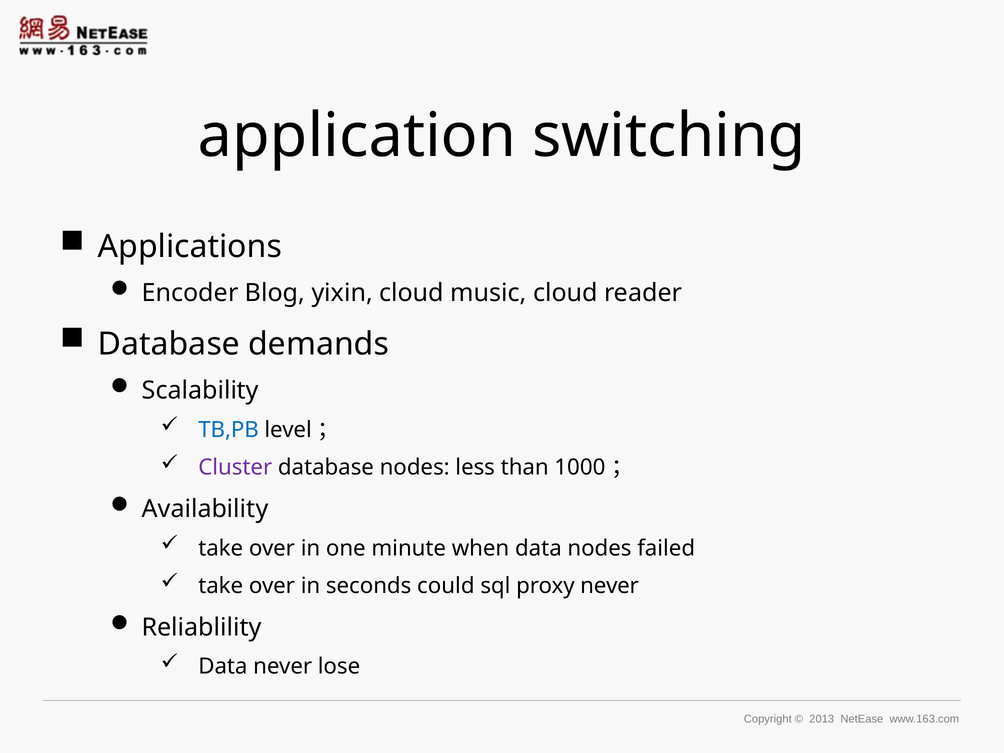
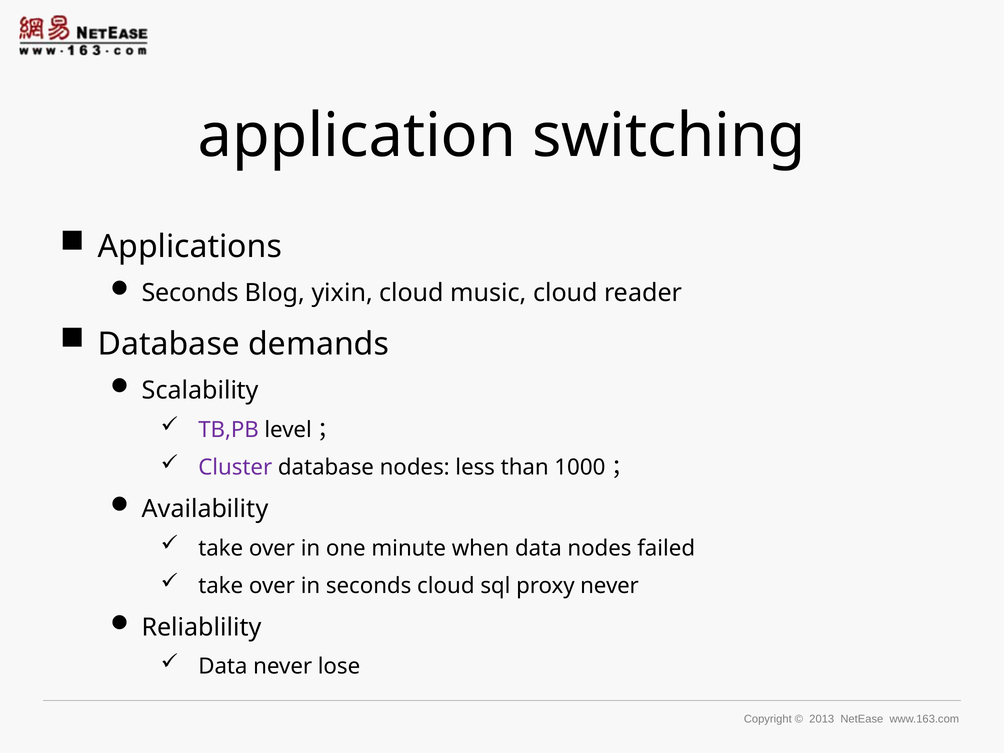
Encoder at (190, 293): Encoder -> Seconds
TB,PB colour: blue -> purple
seconds could: could -> cloud
